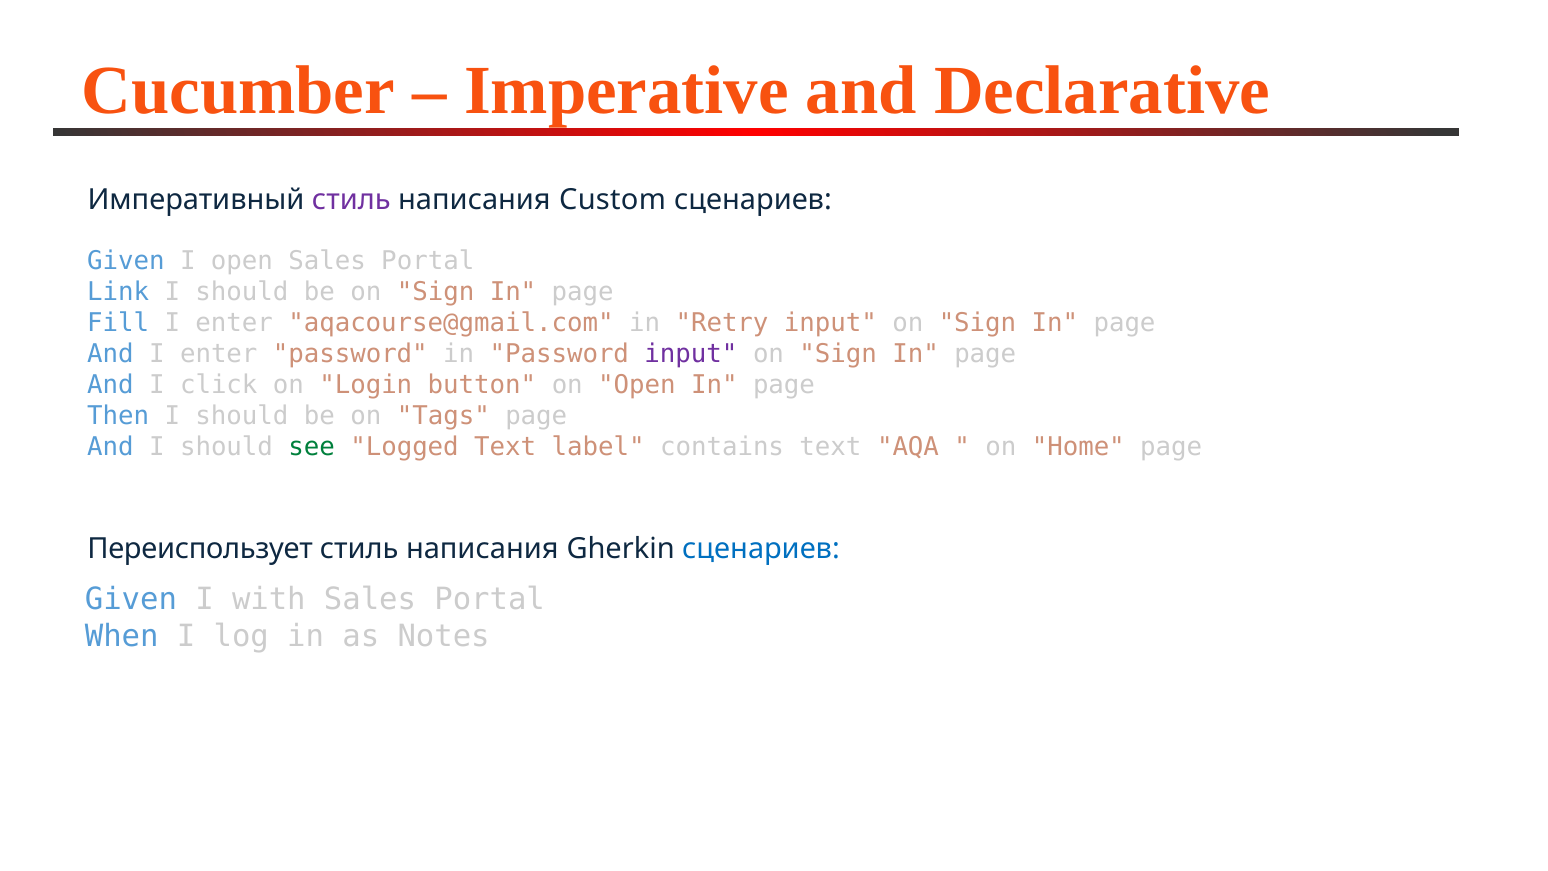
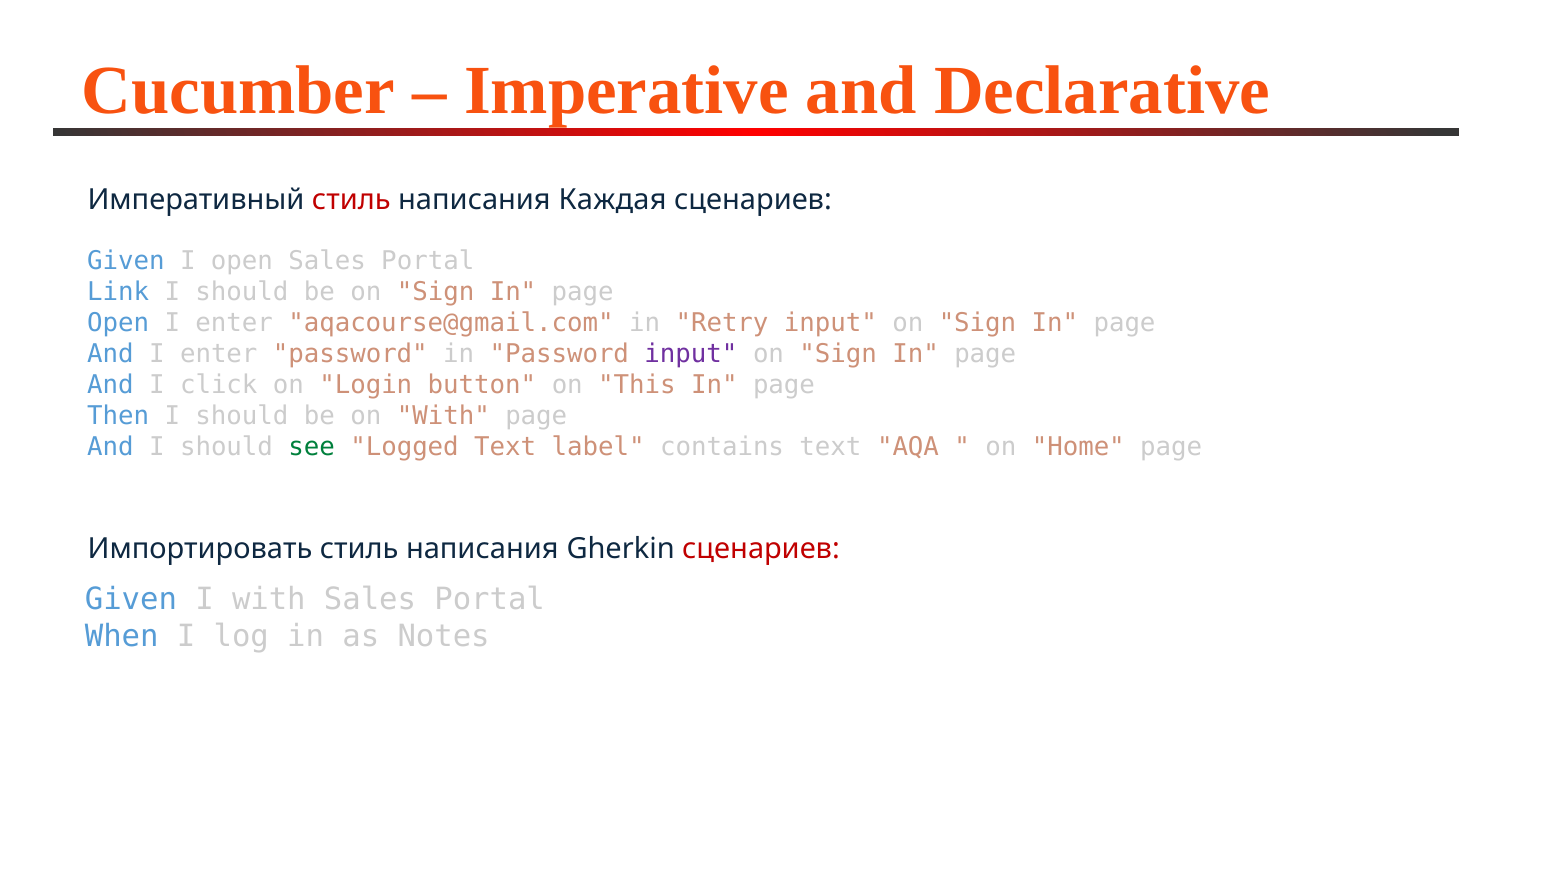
стиль at (351, 200) colour: purple -> red
Custom: Custom -> Каждая
Fill at (118, 323): Fill -> Open
on Open: Open -> This
on Tags: Tags -> With
Переиспользует: Переиспользует -> Импортировать
сценариев at (761, 549) colour: blue -> red
